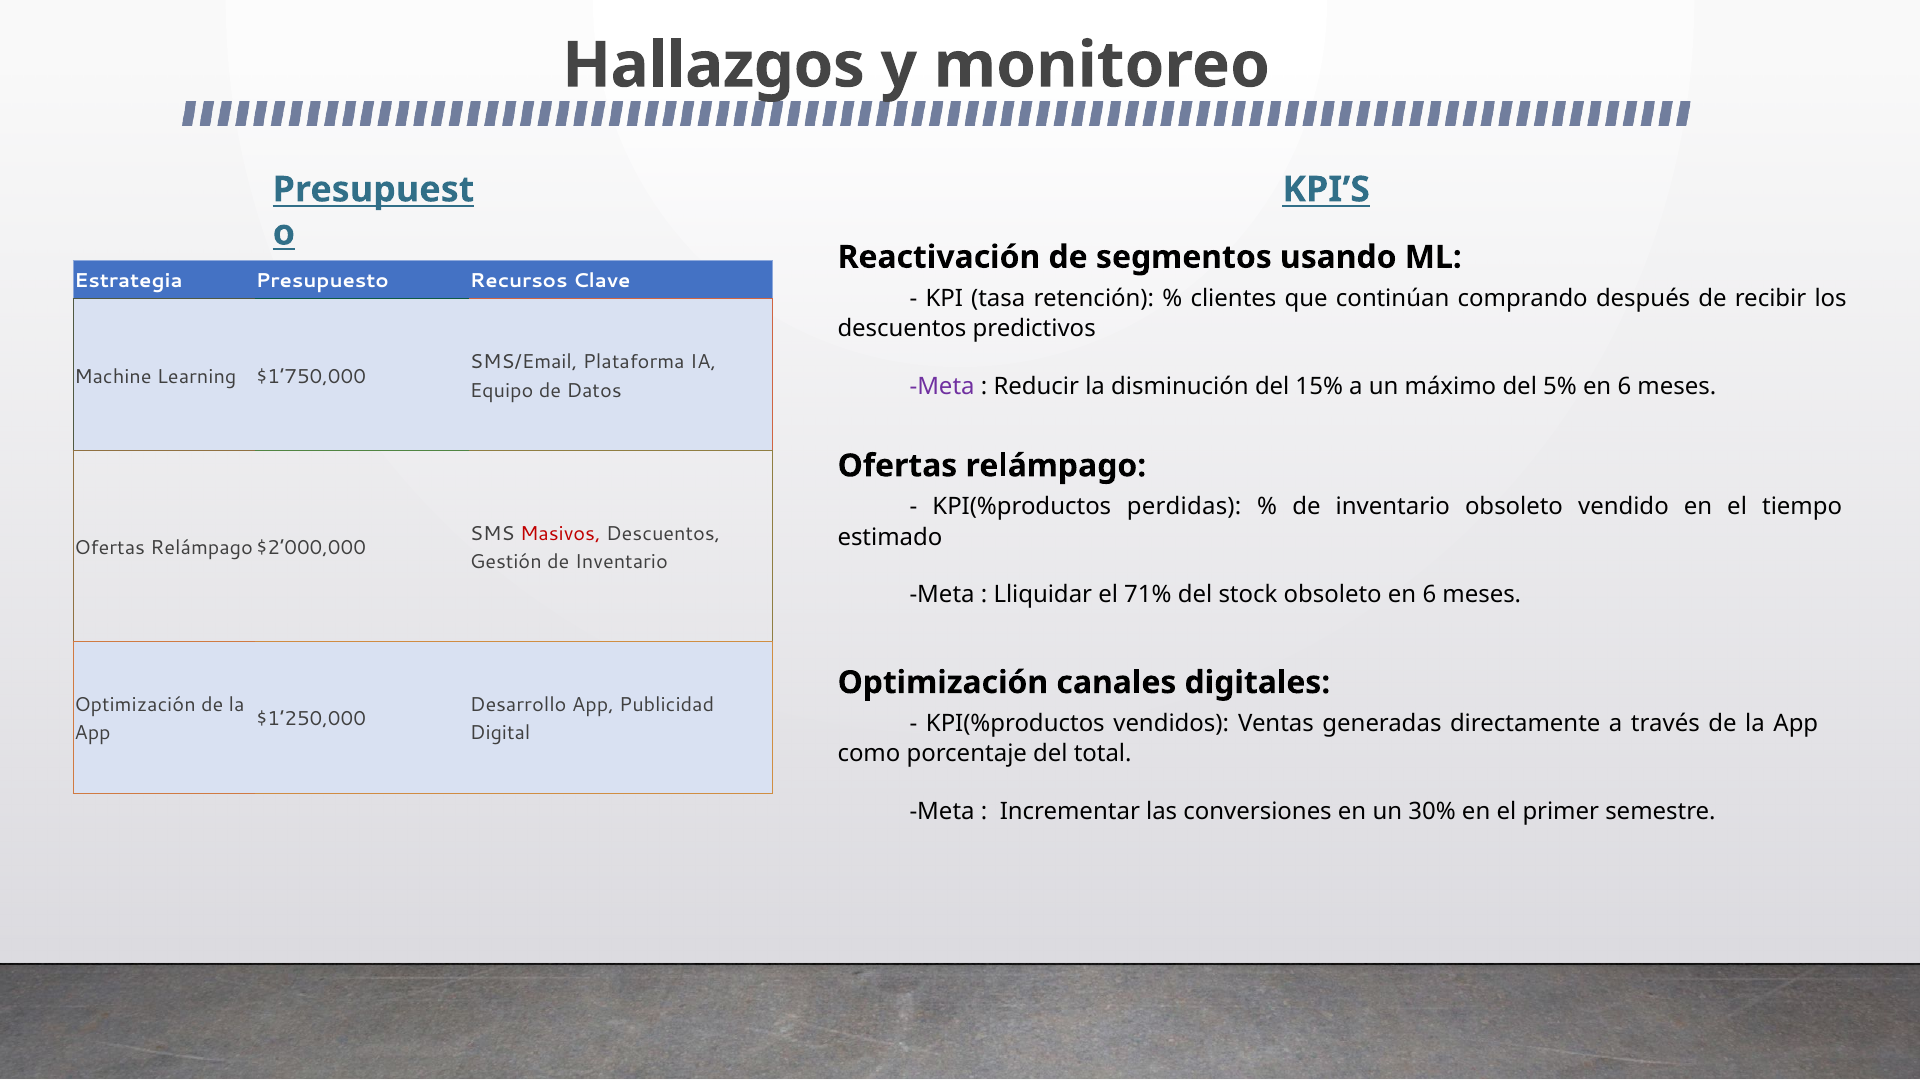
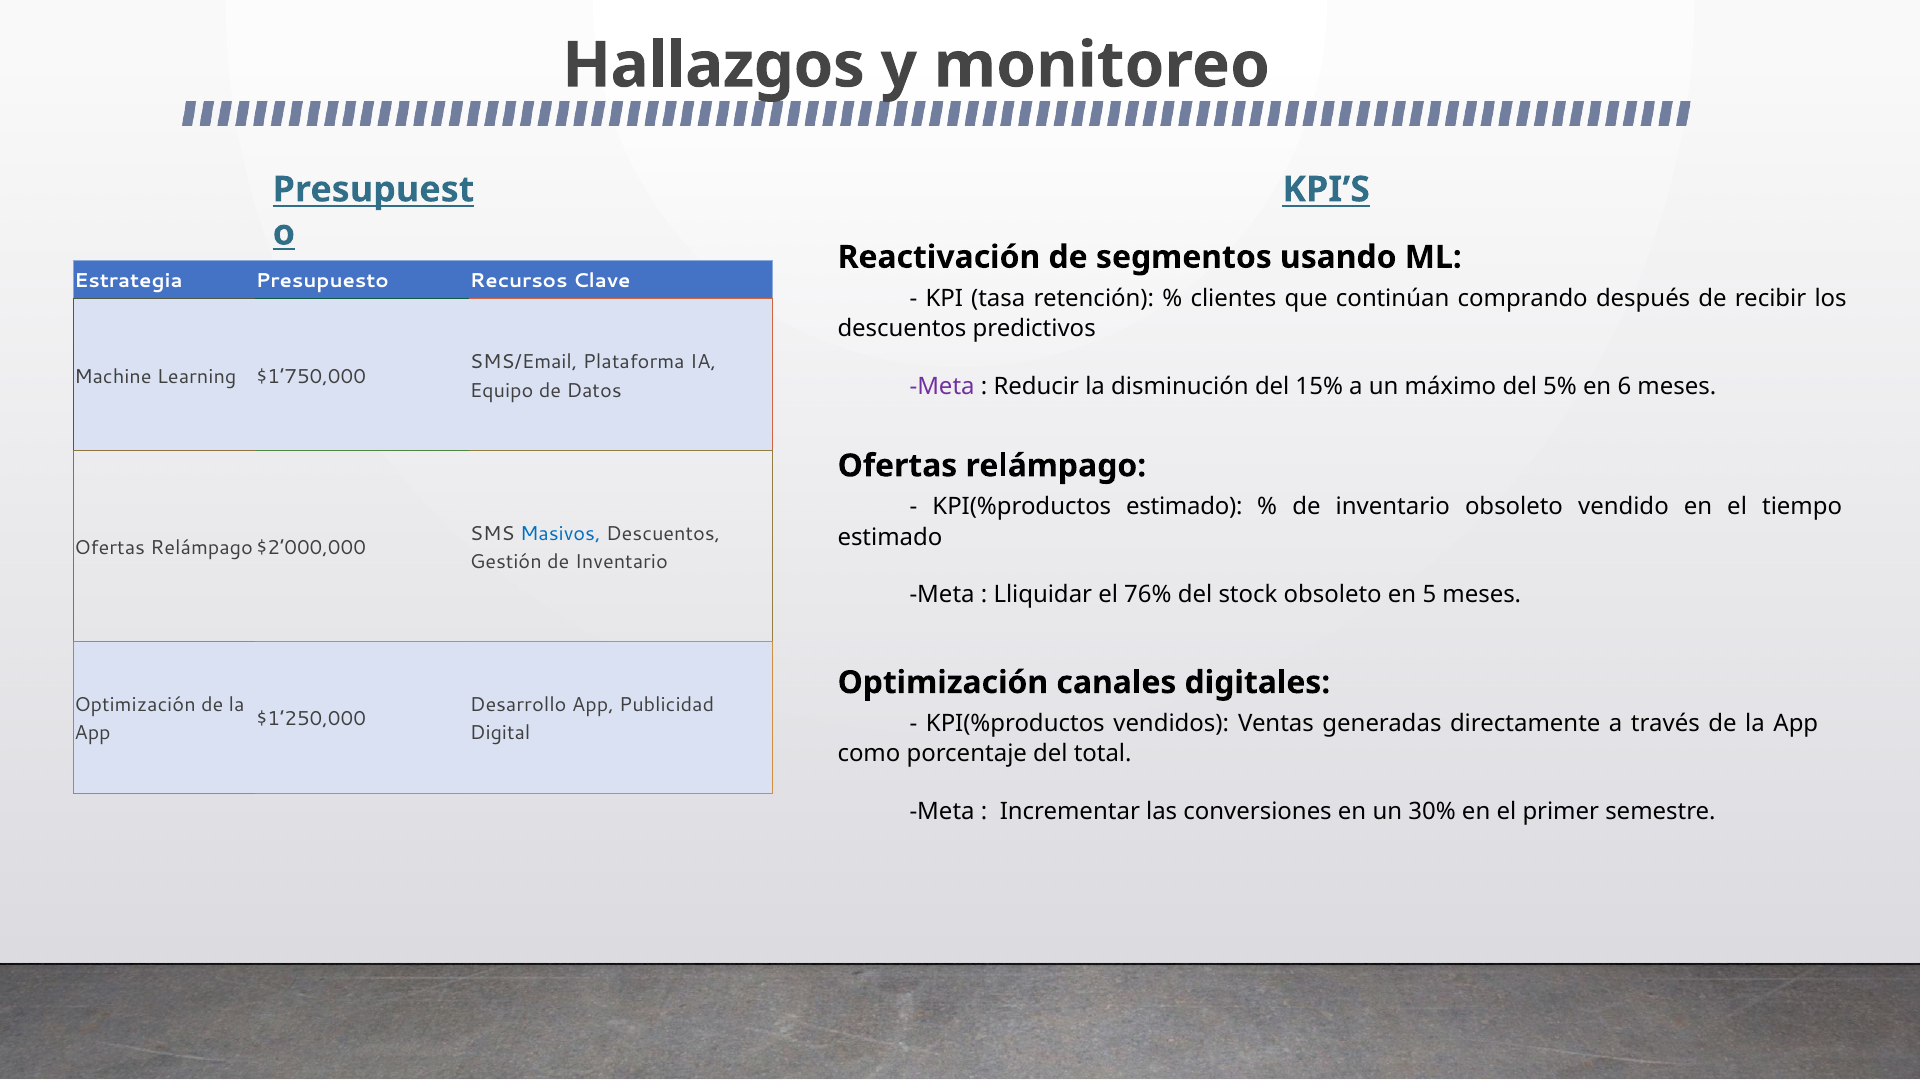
KPI(%productos perdidas: perdidas -> estimado
Masivos colour: red -> blue
71%: 71% -> 76%
obsoleto en 6: 6 -> 5
